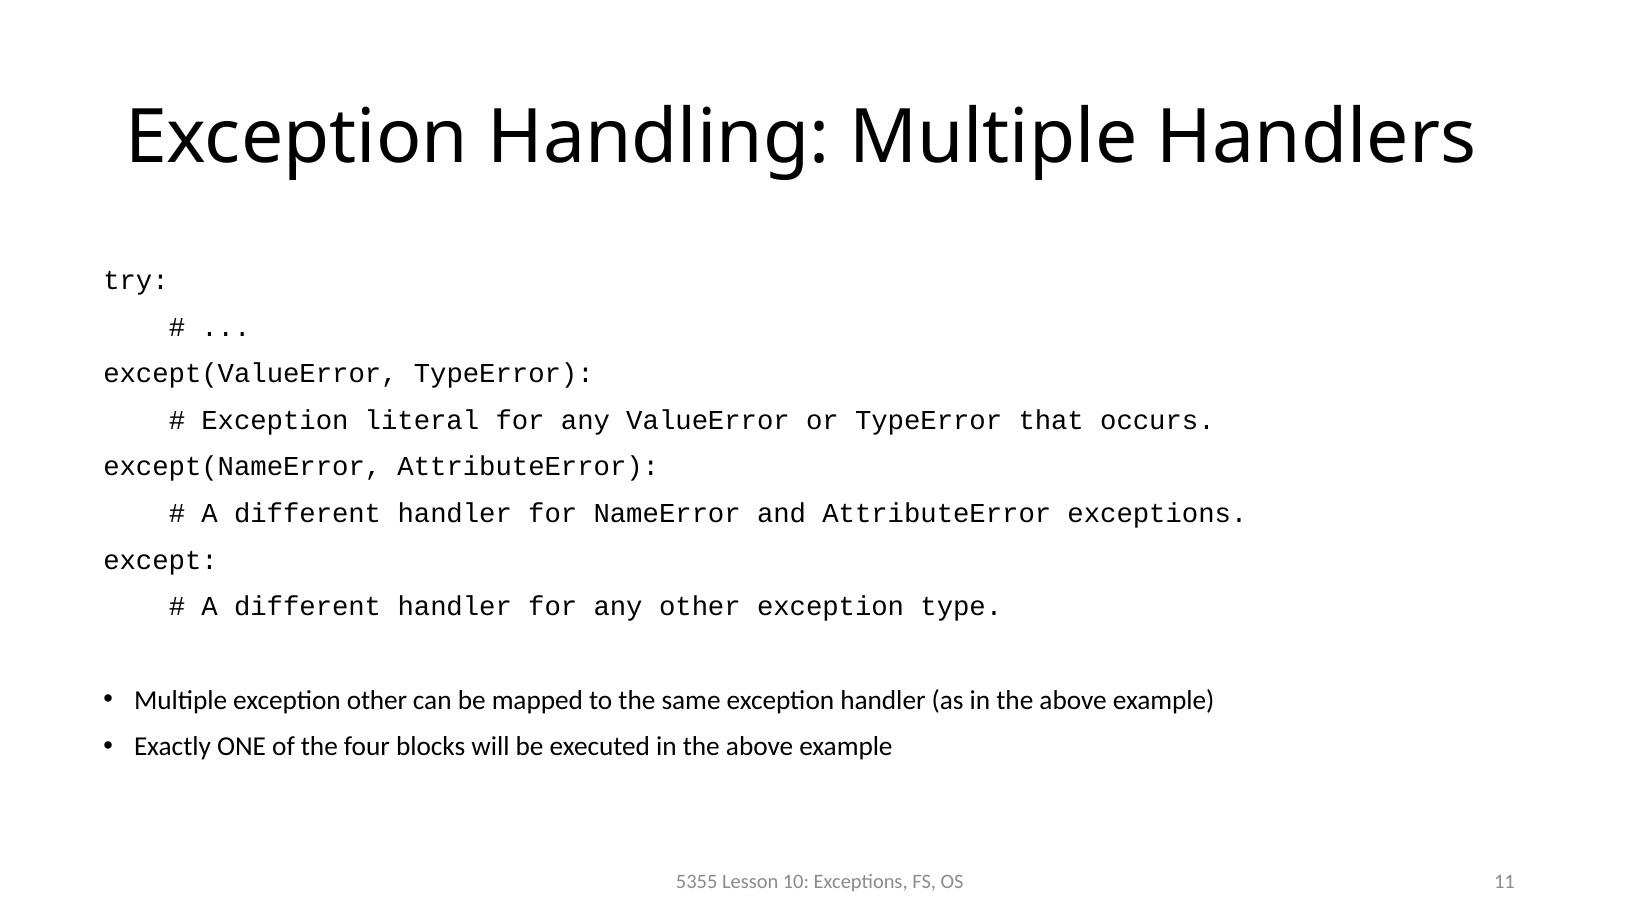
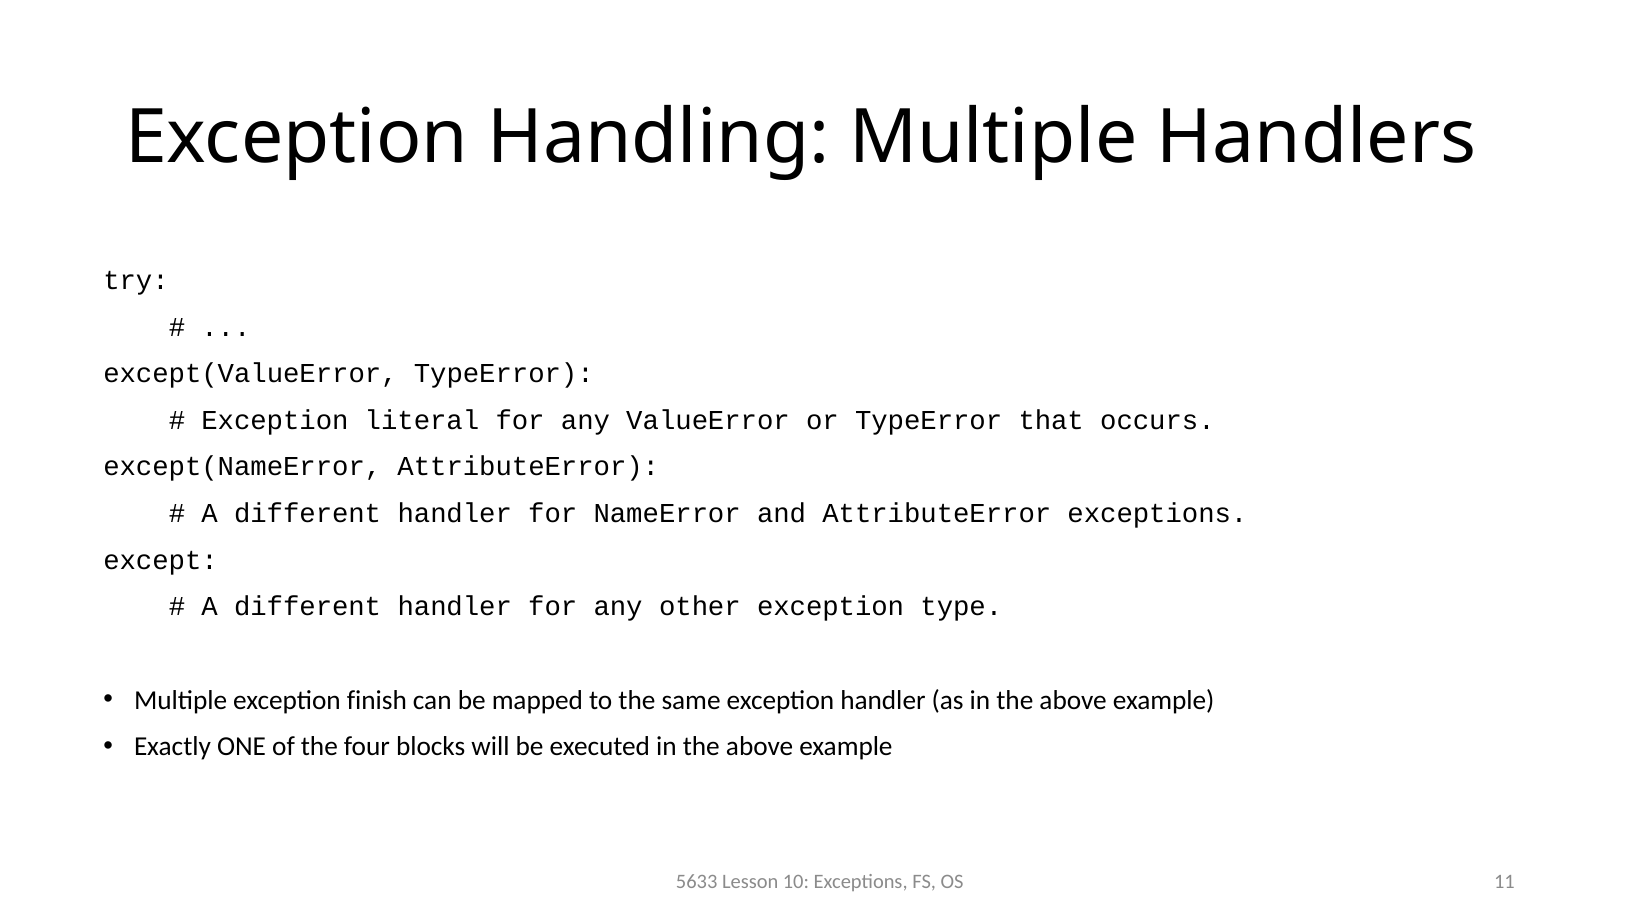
exception other: other -> finish
5355: 5355 -> 5633
